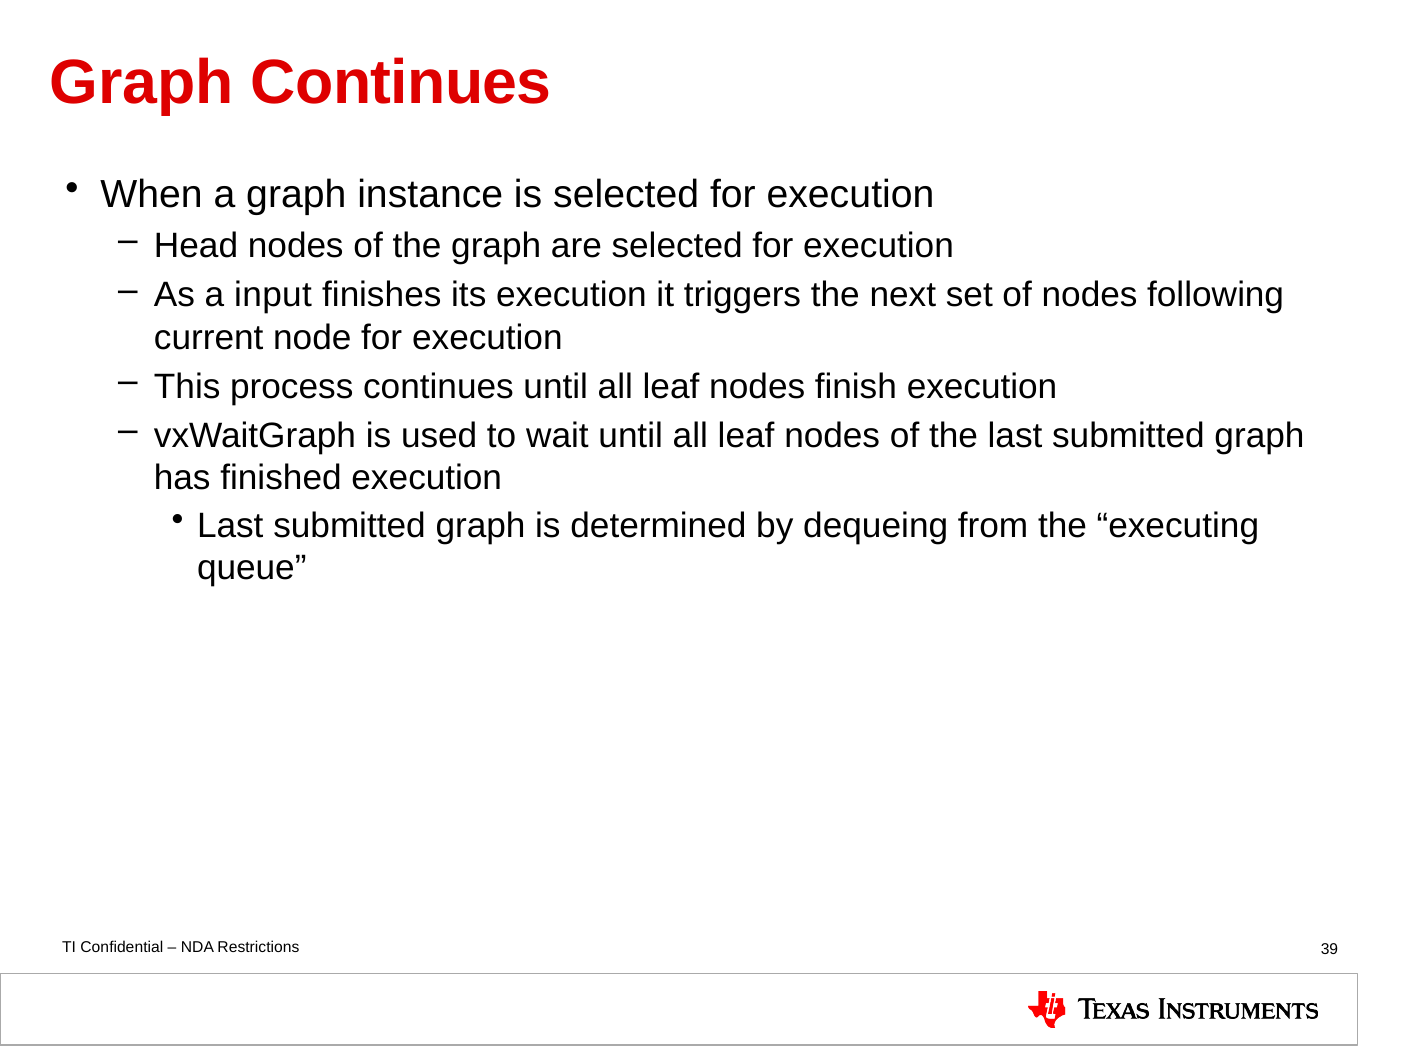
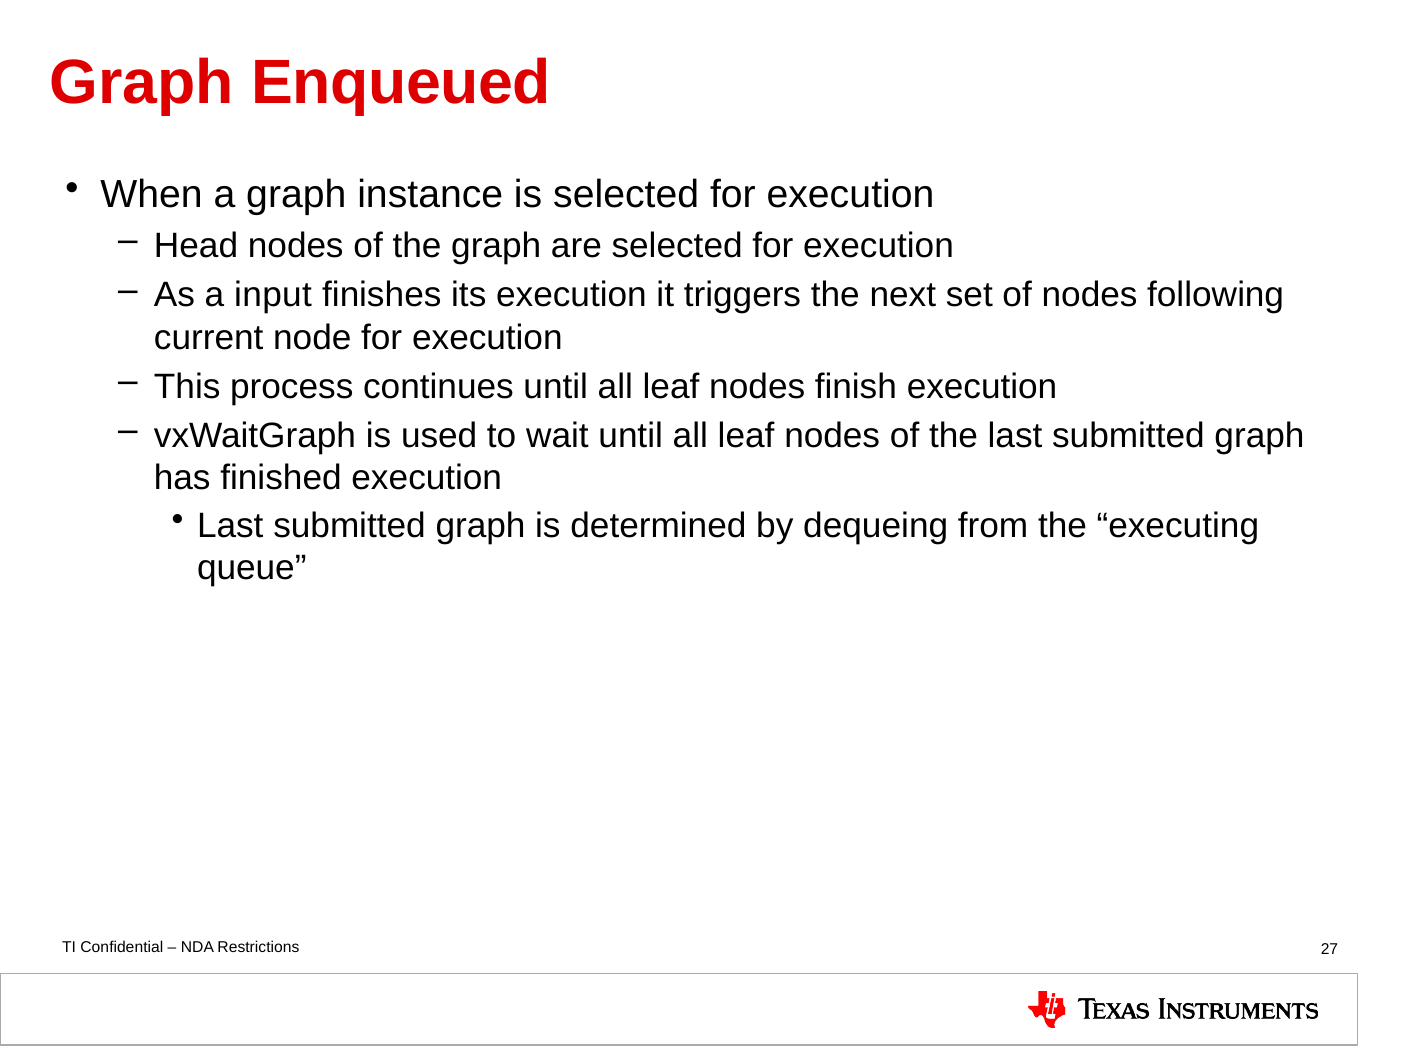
Graph Continues: Continues -> Enqueued
39: 39 -> 27
